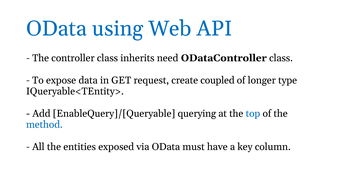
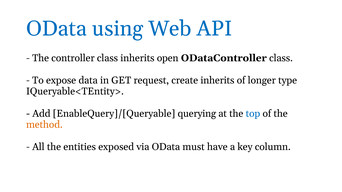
need: need -> open
create coupled: coupled -> inherits
method colour: blue -> orange
